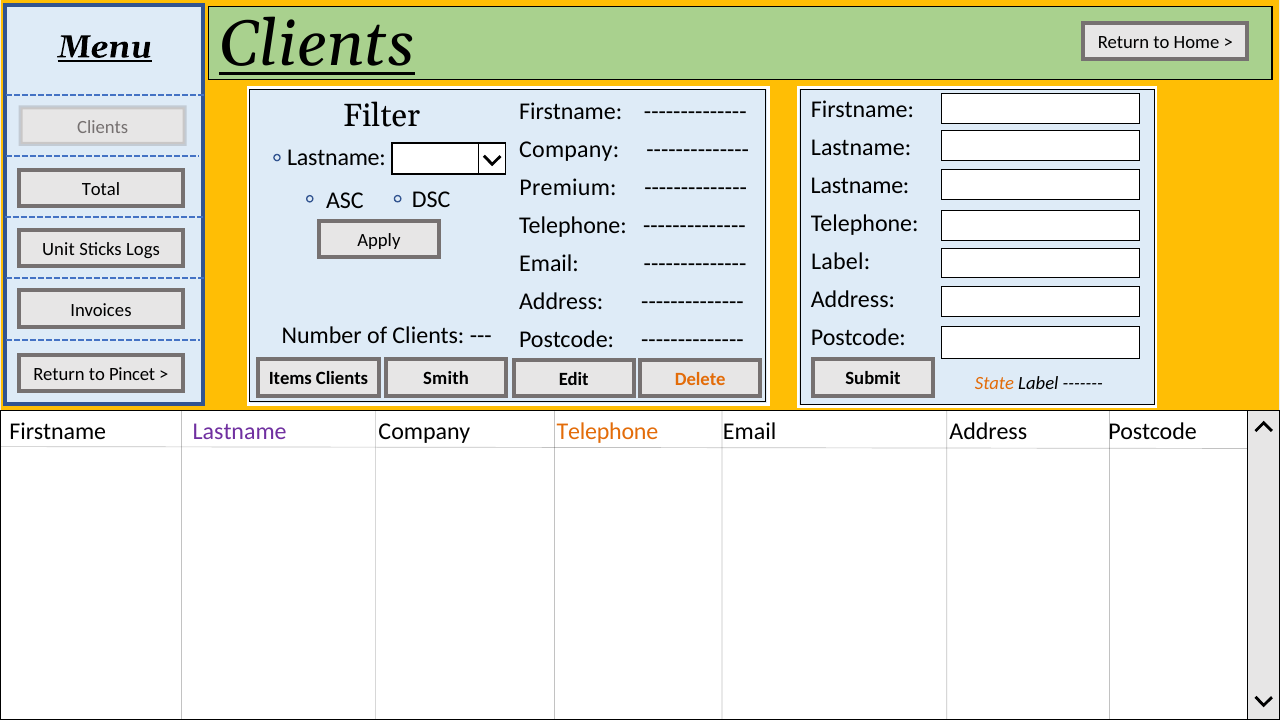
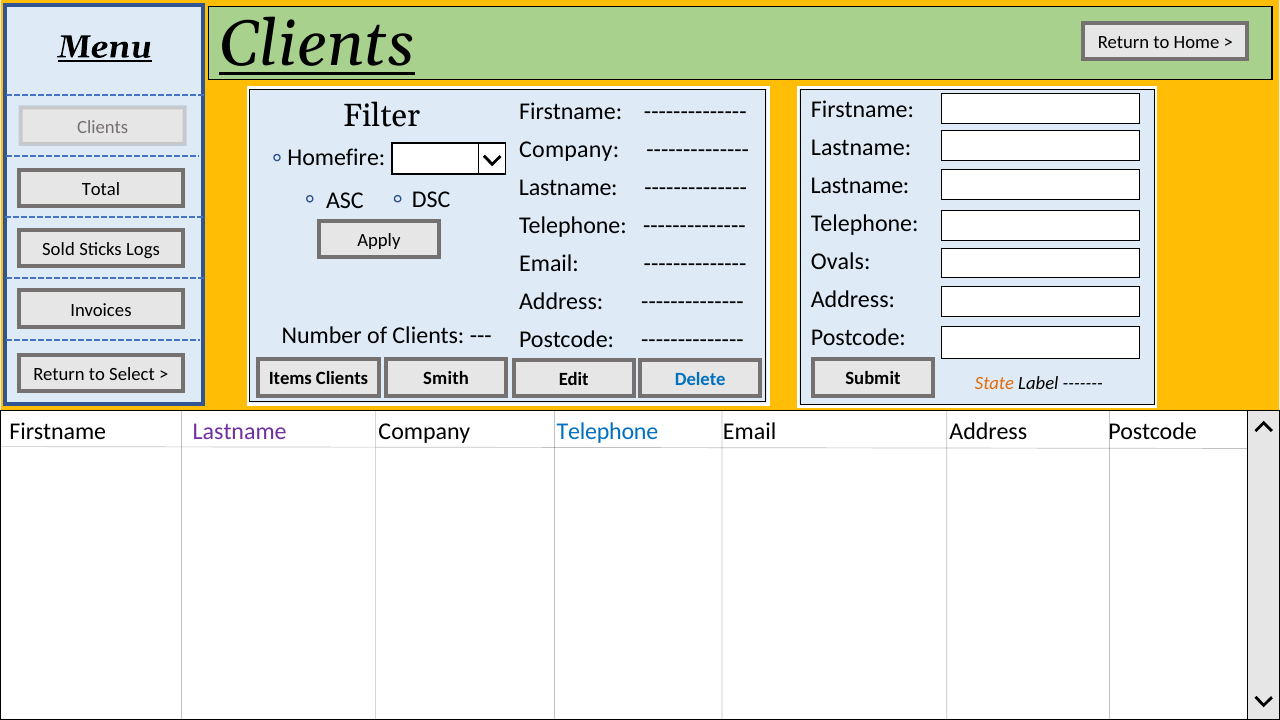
Lastname at (336, 158): Lastname -> Homefire
Premium at (568, 187): Premium -> Lastname
Unit: Unit -> Sold
Label at (841, 262): Label -> Ovals
Pincet: Pincet -> Select
Delete colour: orange -> blue
Telephone at (607, 431) colour: orange -> blue
